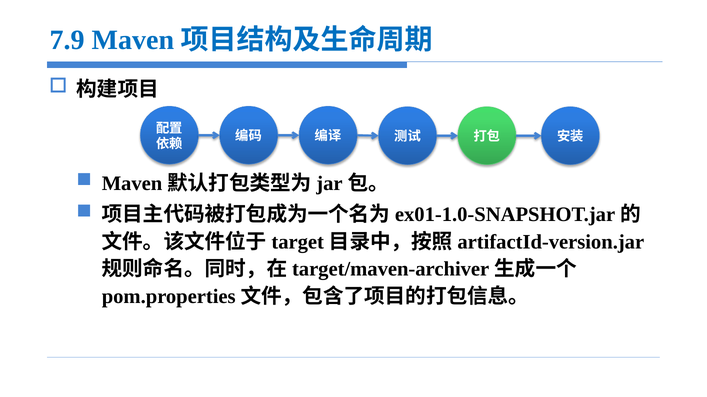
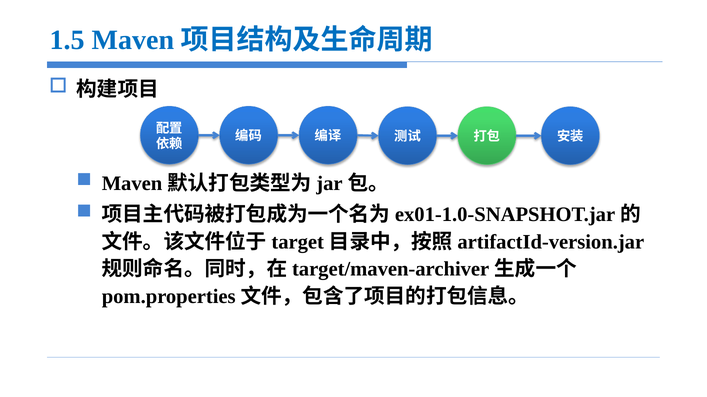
7.9: 7.9 -> 1.5
